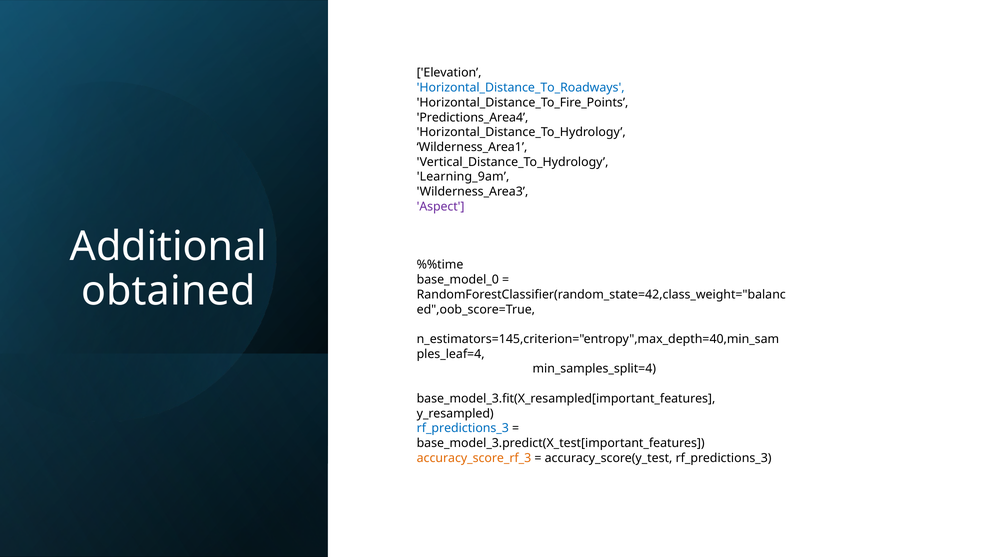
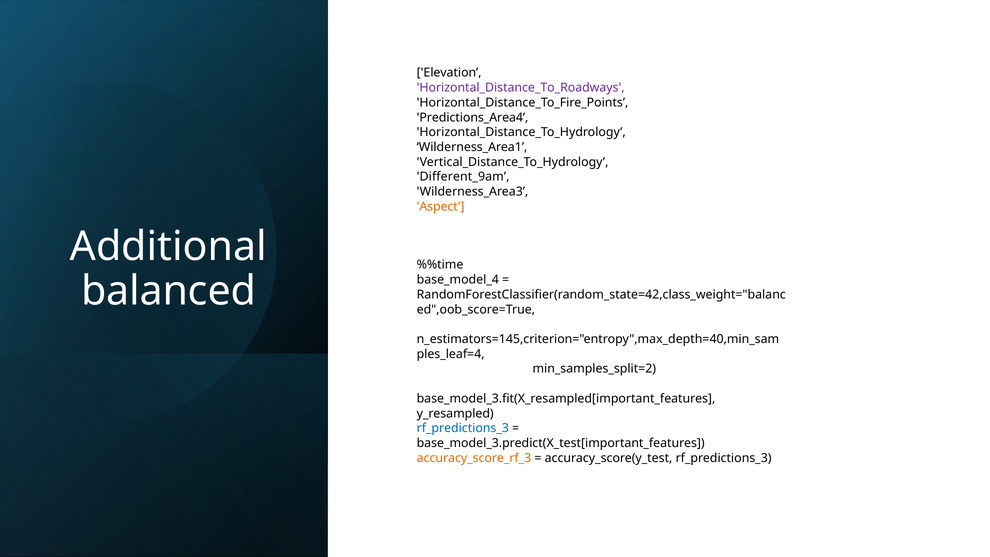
Horizontal_Distance_To_Roadways colour: blue -> purple
Learning_9am: Learning_9am -> Different_9am
Aspect colour: purple -> orange
base_model_0: base_model_0 -> base_model_4
obtained: obtained -> balanced
min_samples_split=4: min_samples_split=4 -> min_samples_split=2
